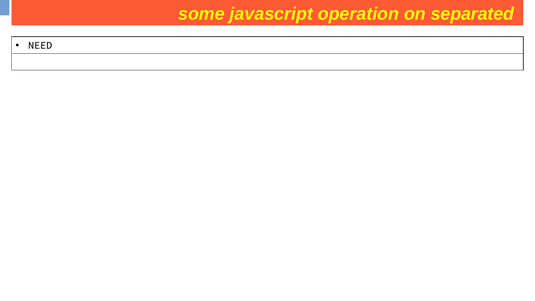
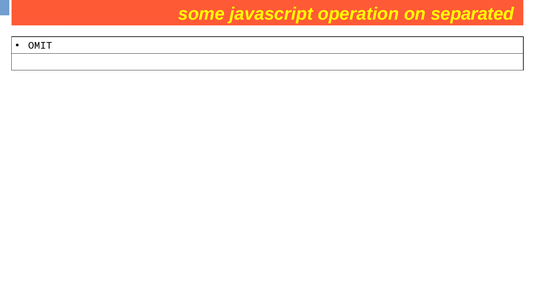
NEED: NEED -> OMIT
